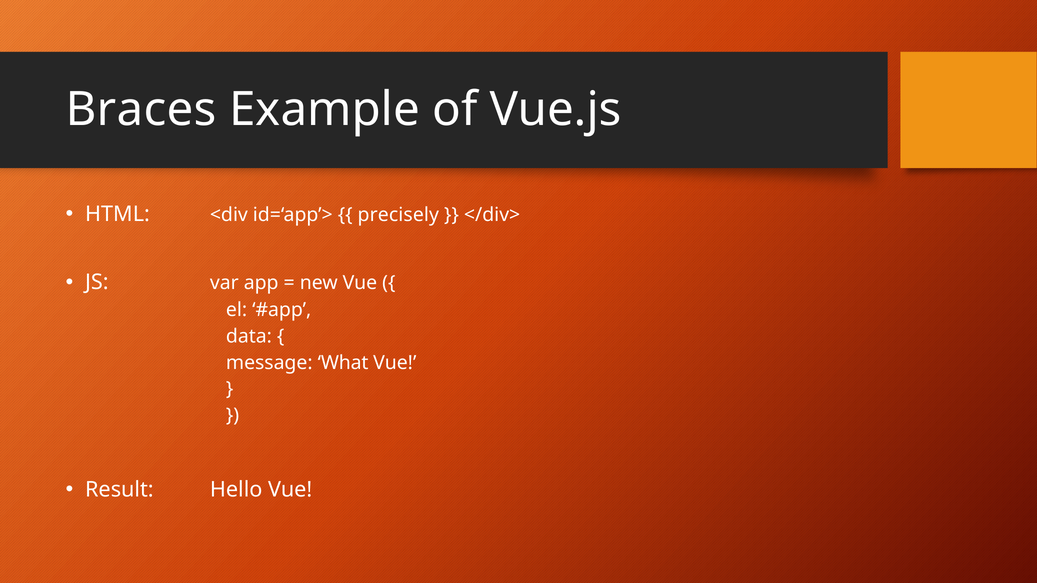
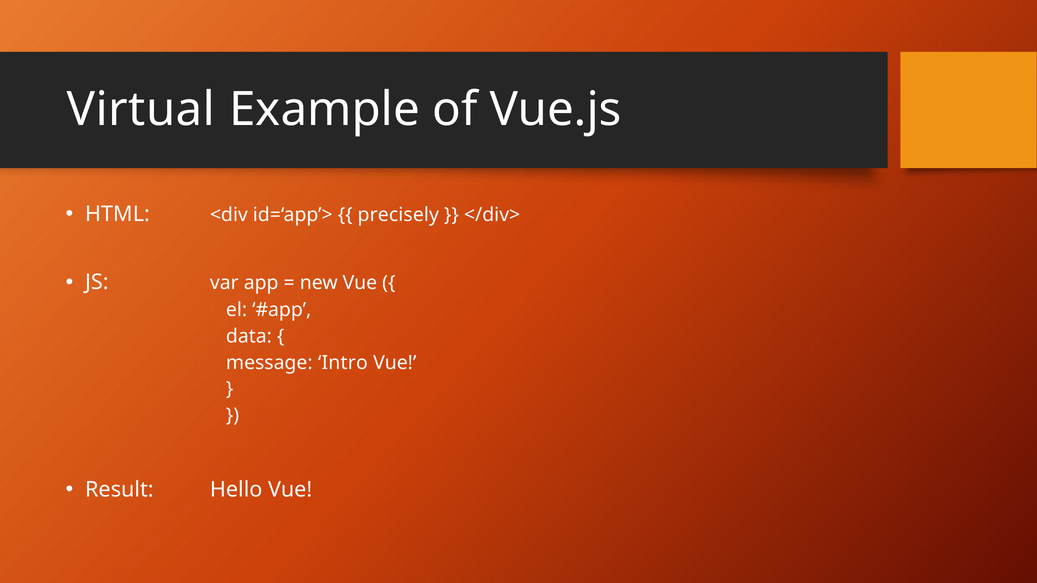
Braces: Braces -> Virtual
What: What -> Intro
